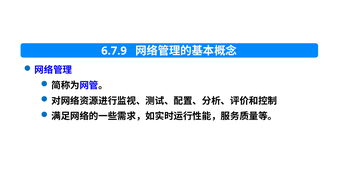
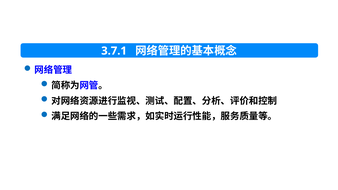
6.7.9: 6.7.9 -> 3.7.1
